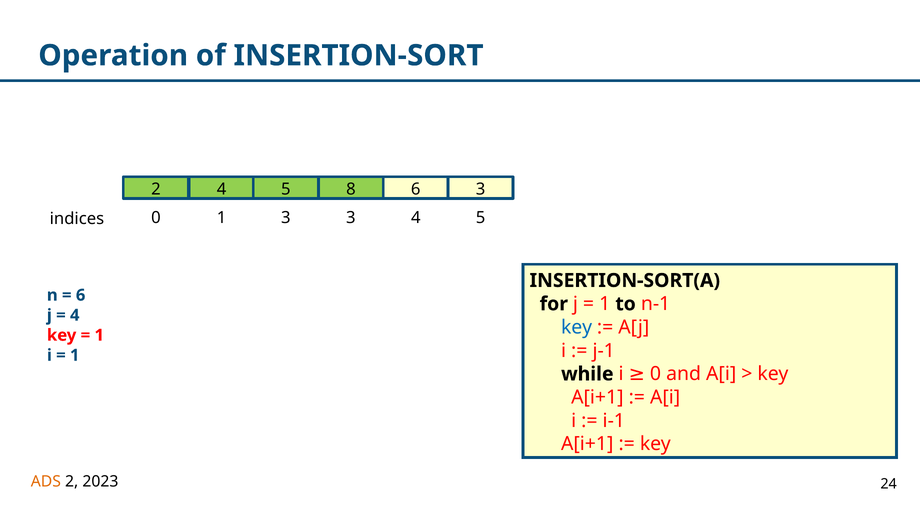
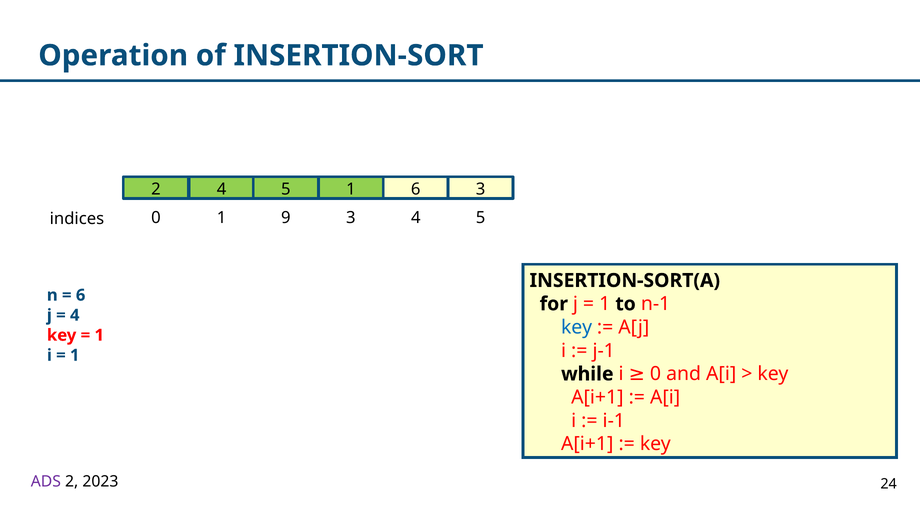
4 8: 8 -> 1
0 3: 3 -> 9
ADS colour: orange -> purple
